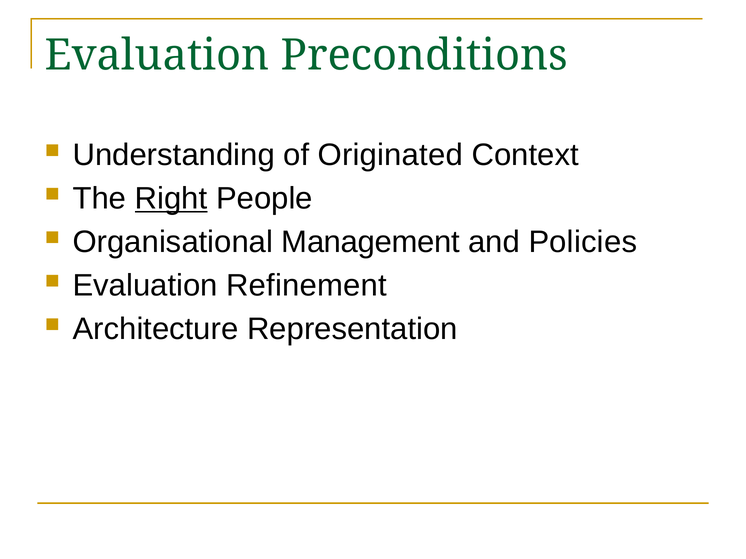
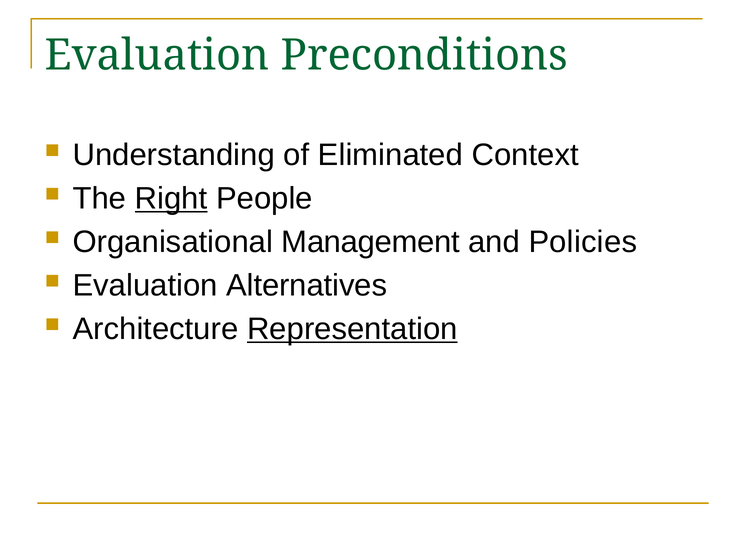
Originated: Originated -> Eliminated
Refinement: Refinement -> Alternatives
Representation underline: none -> present
